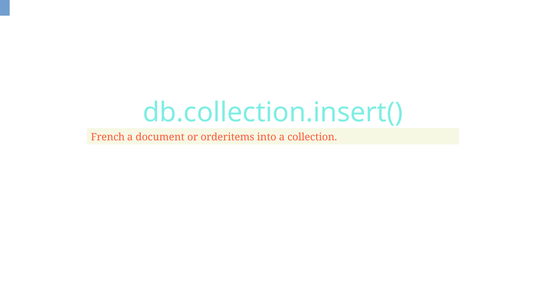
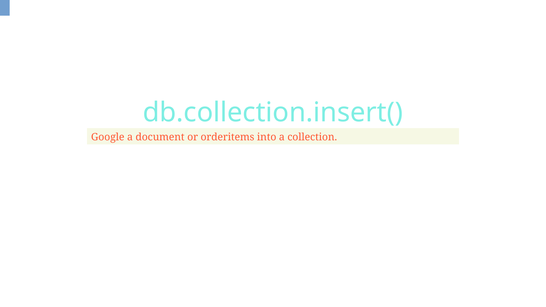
French: French -> Google
